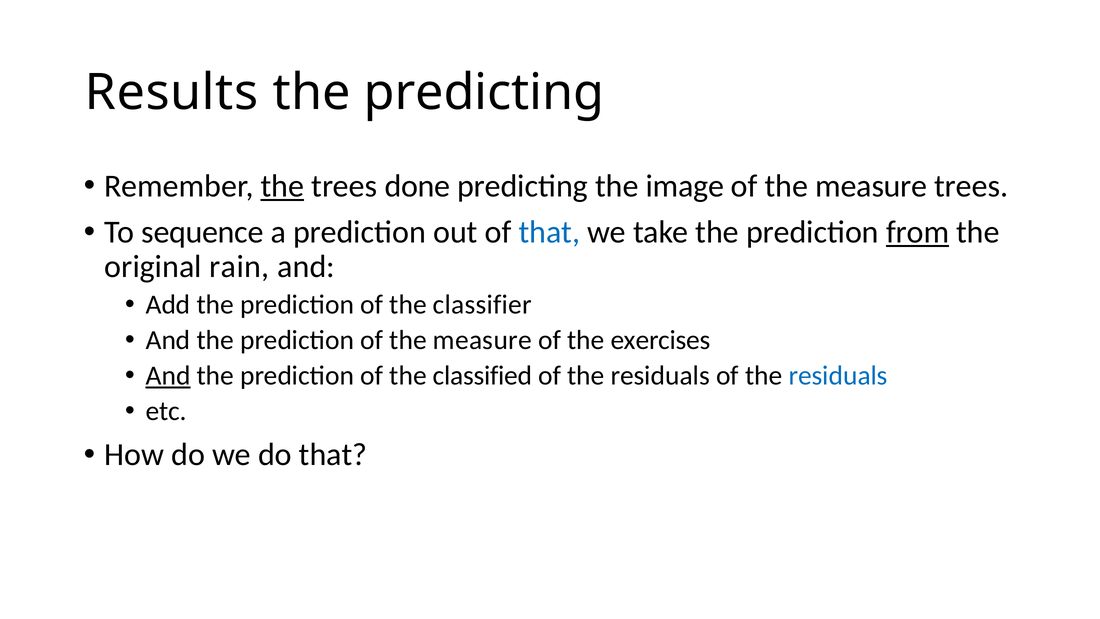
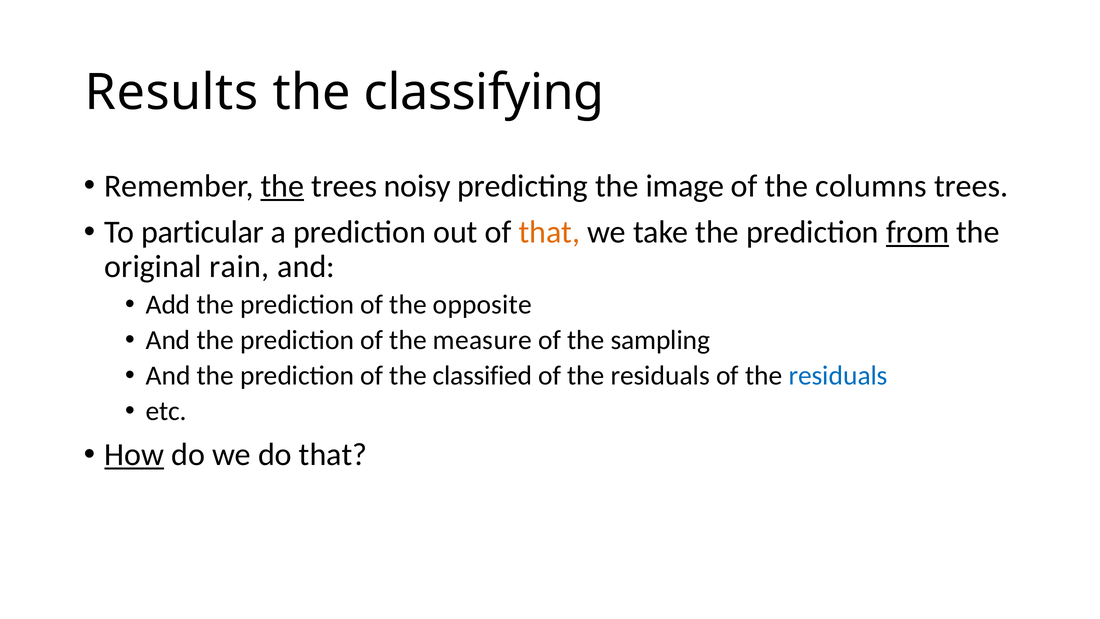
the predicting: predicting -> classifying
done: done -> noisy
measure at (871, 186): measure -> columns
sequence: sequence -> particular
that at (549, 232) colour: blue -> orange
classifier: classifier -> opposite
exercises: exercises -> sampling
And at (168, 375) underline: present -> none
How underline: none -> present
